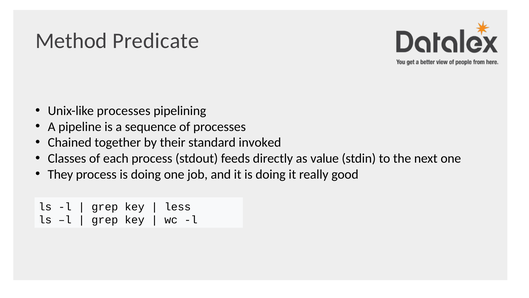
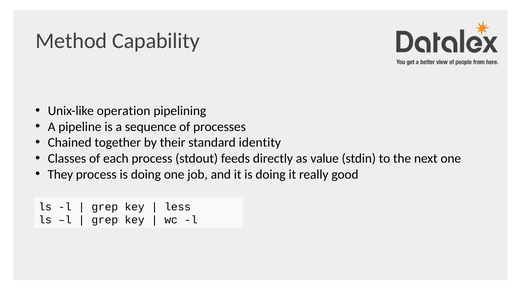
Predicate: Predicate -> Capability
Unix-like processes: processes -> operation
invoked: invoked -> identity
